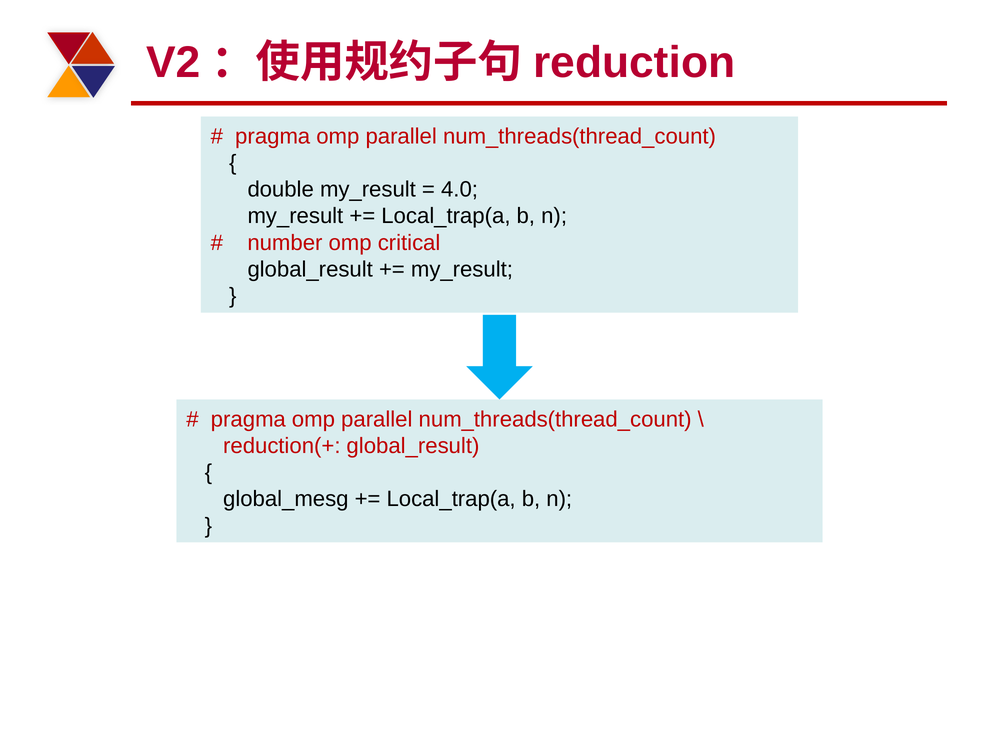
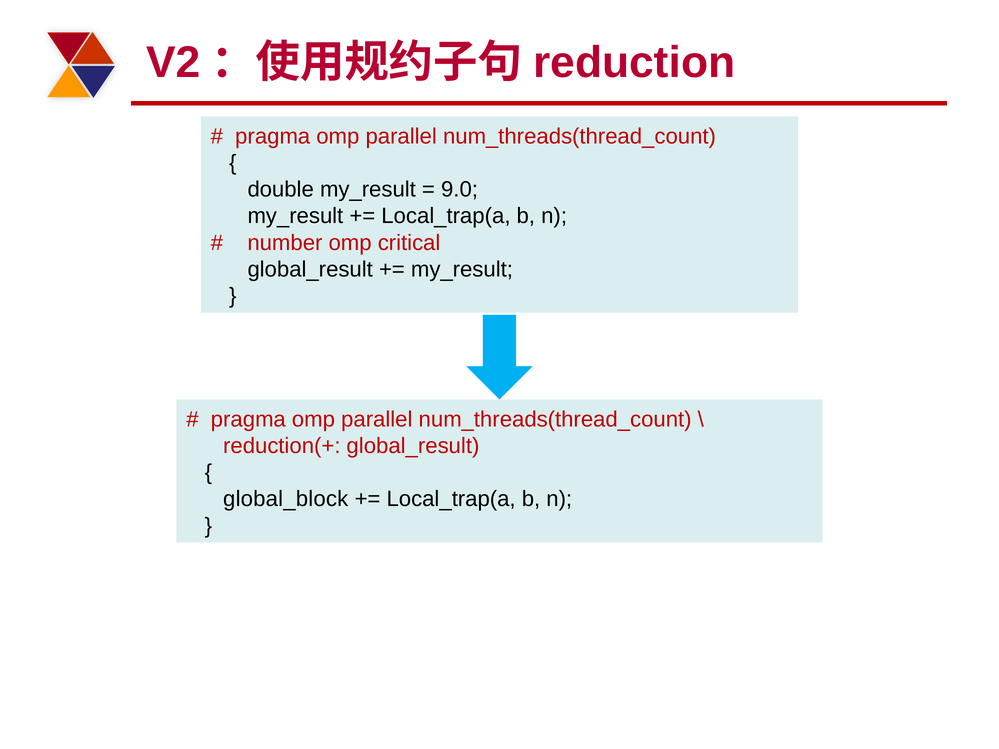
4.0: 4.0 -> 9.0
global_mesg: global_mesg -> global_block
